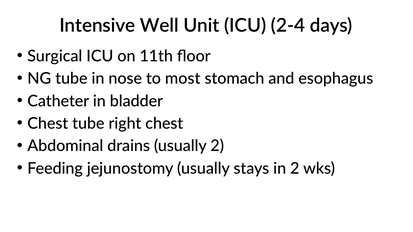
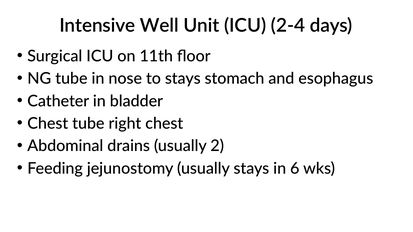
to most: most -> stays
in 2: 2 -> 6
